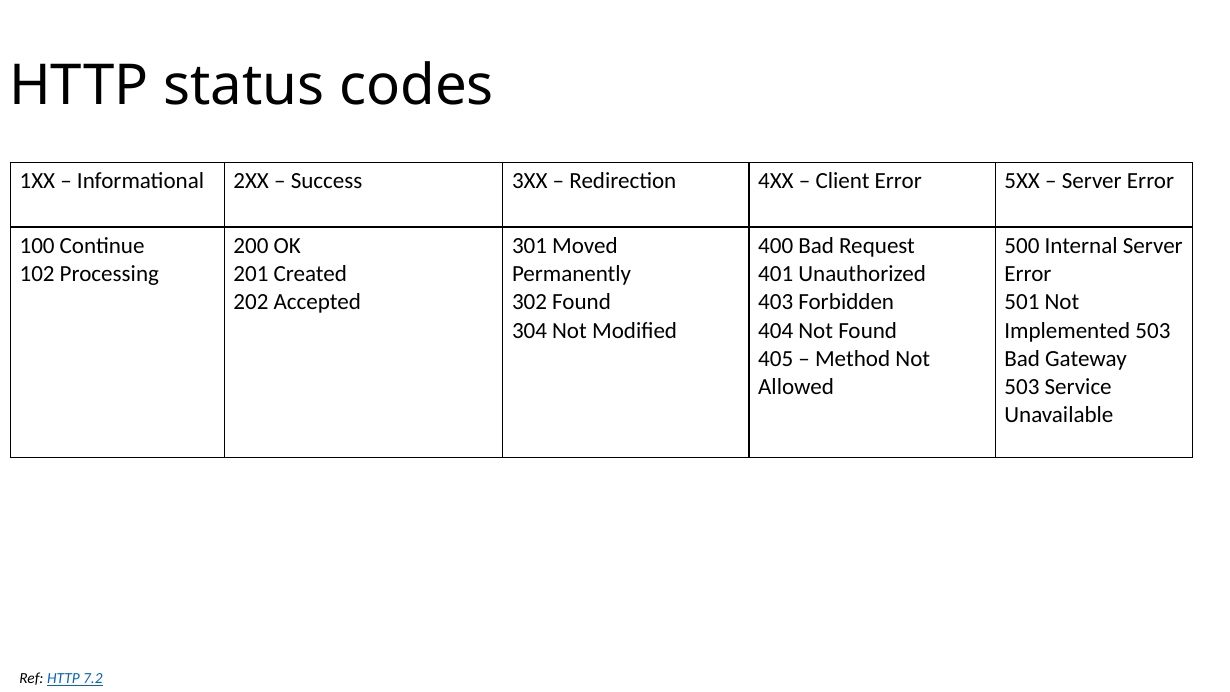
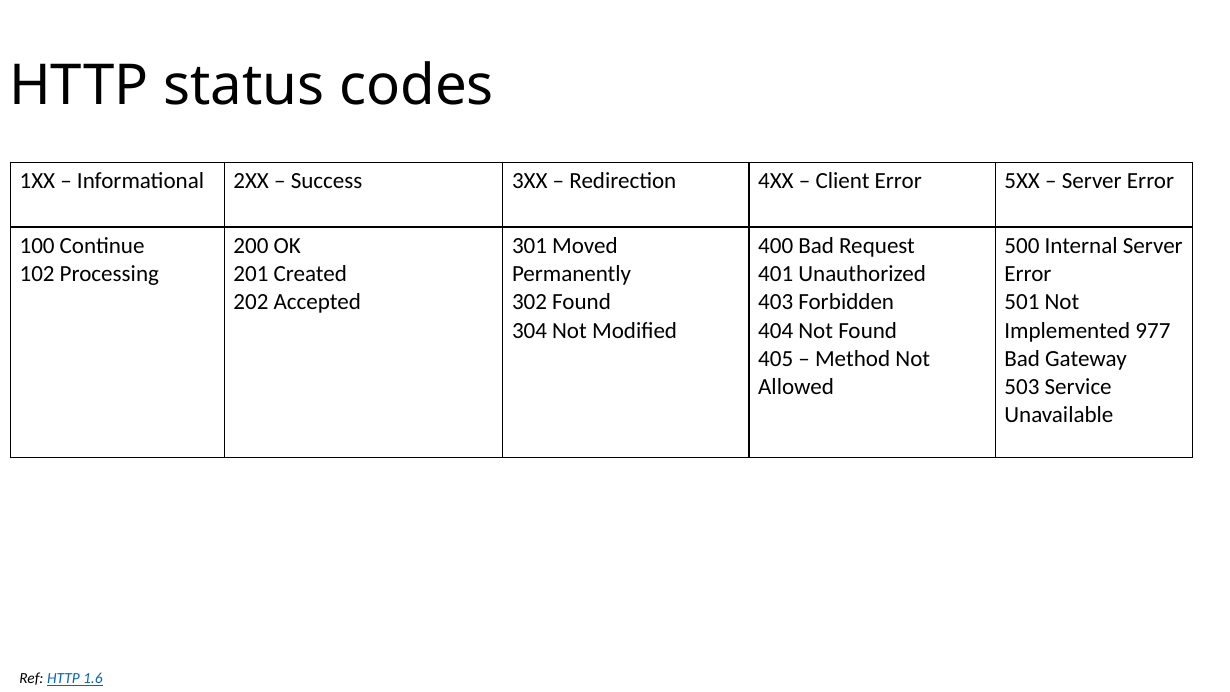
Implemented 503: 503 -> 977
7.2: 7.2 -> 1.6
